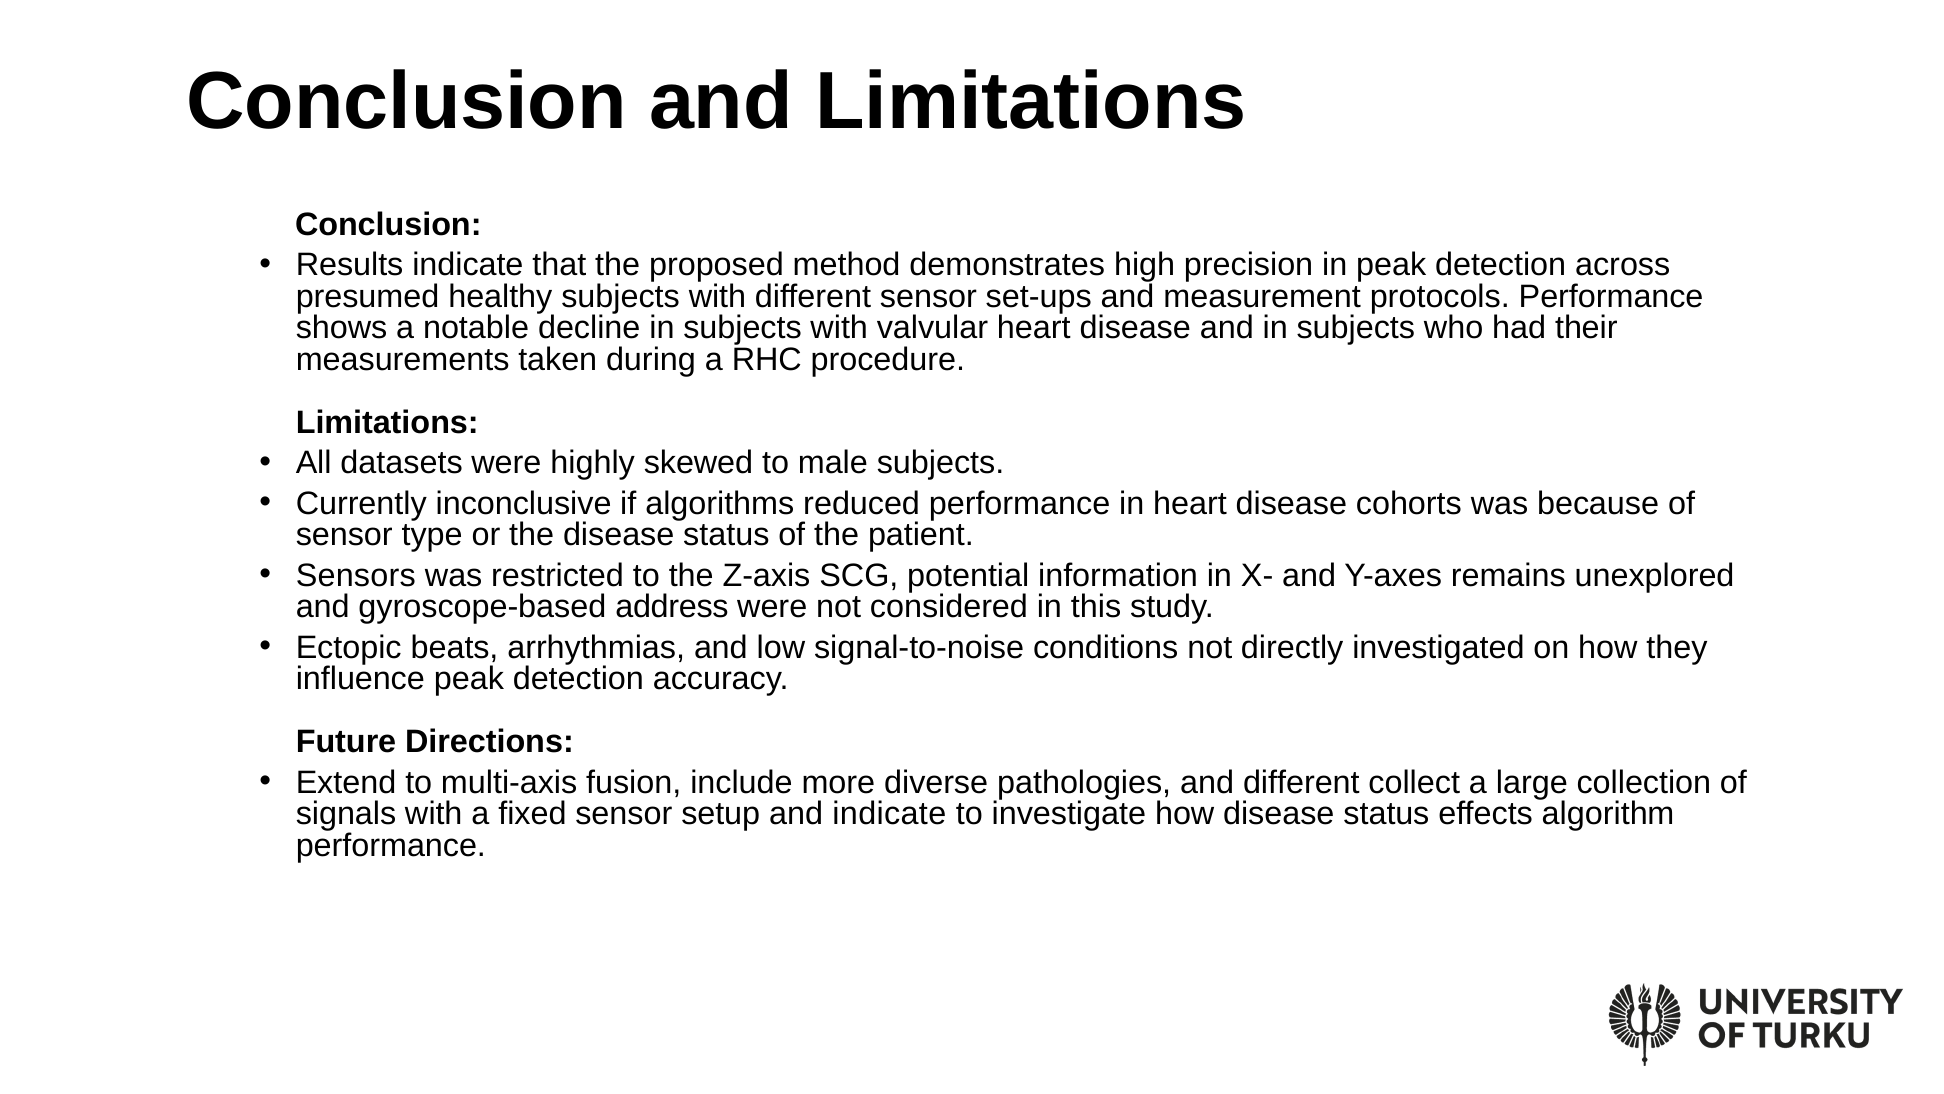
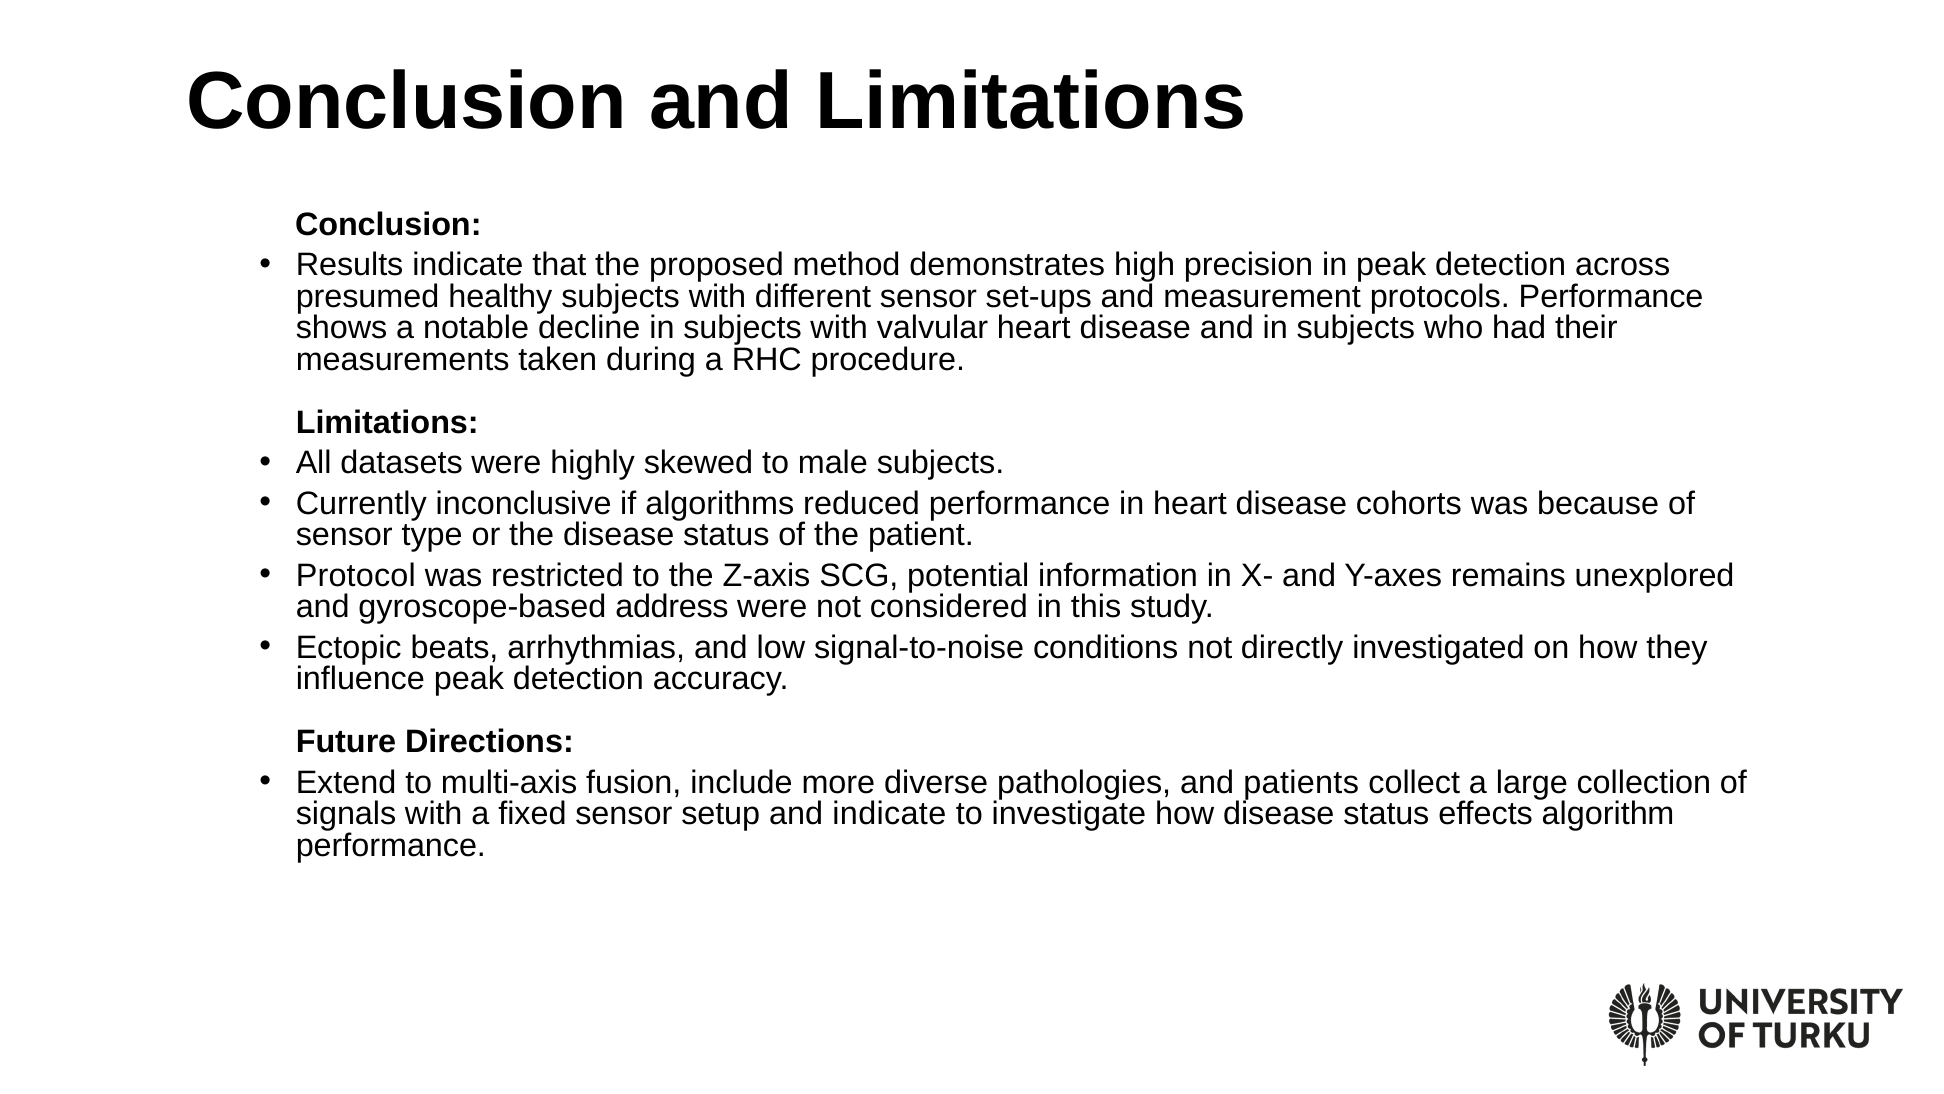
Sensors: Sensors -> Protocol
and different: different -> patients
